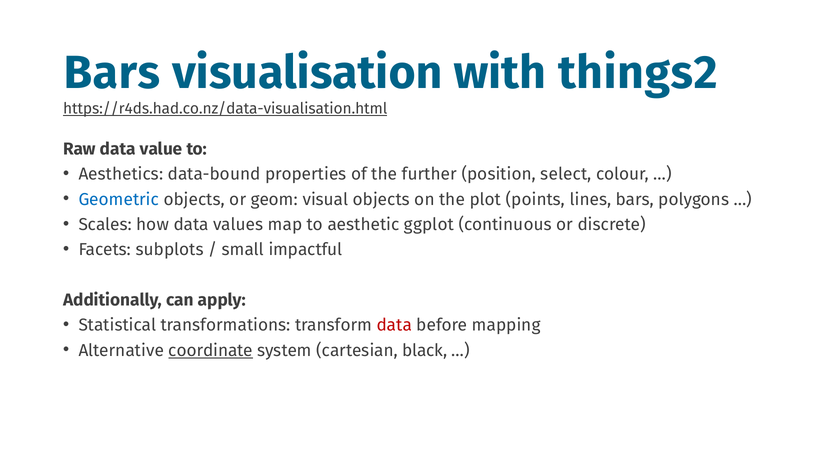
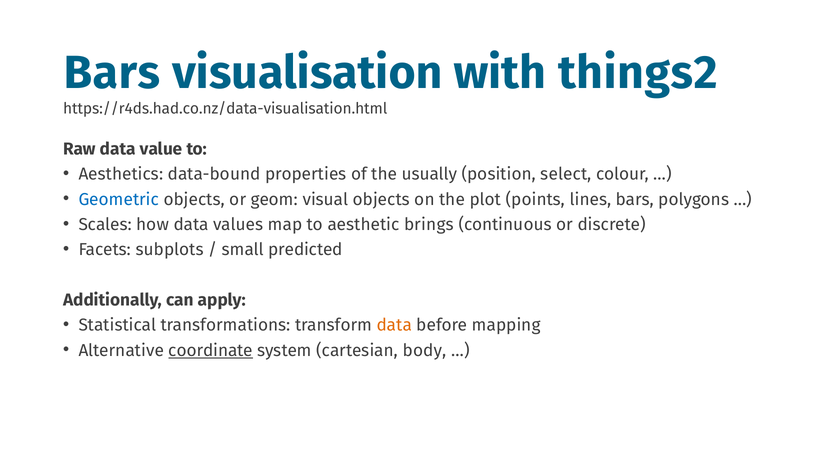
https://r4ds.had.co.nz/data-visualisation.html underline: present -> none
further: further -> usually
ggplot: ggplot -> brings
impactful: impactful -> predicted
data at (394, 325) colour: red -> orange
black: black -> body
